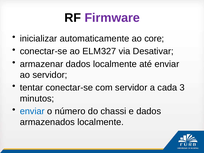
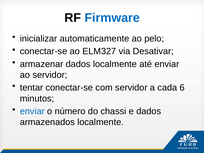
Firmware colour: purple -> blue
core: core -> pelo
3: 3 -> 6
